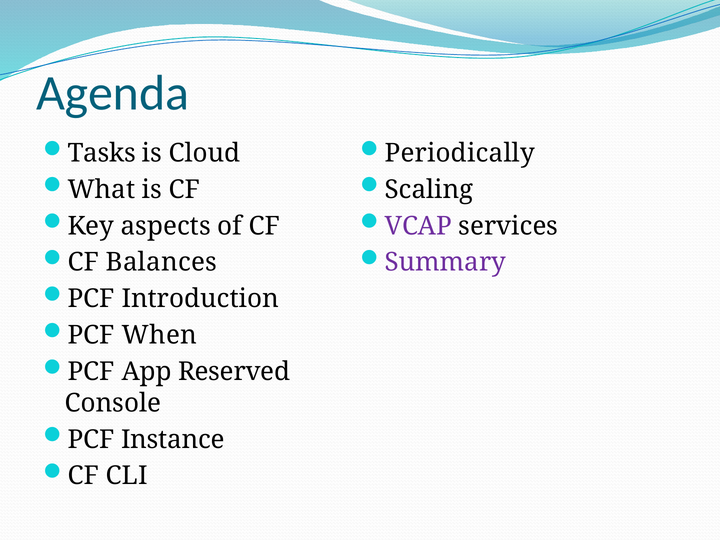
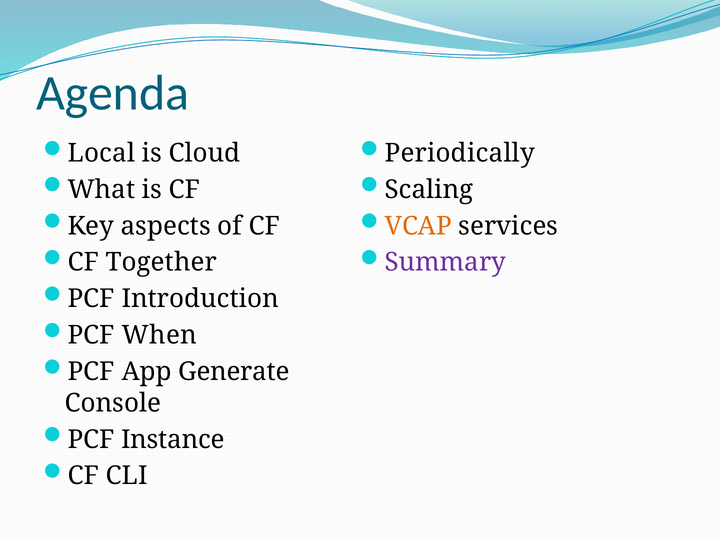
Tasks: Tasks -> Local
VCAP colour: purple -> orange
Balances: Balances -> Together
Reserved: Reserved -> Generate
